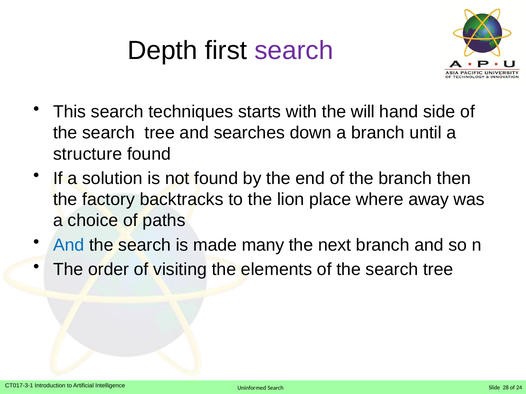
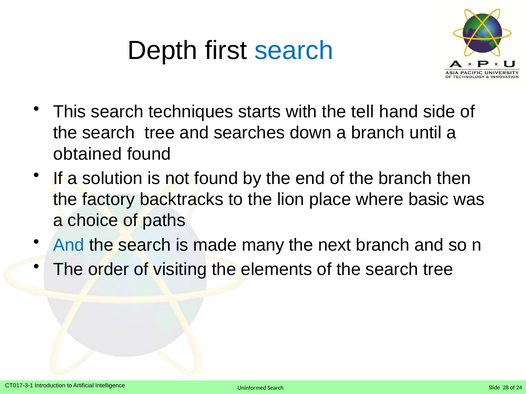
search at (294, 51) colour: purple -> blue
will: will -> tell
structure: structure -> obtained
away: away -> basic
